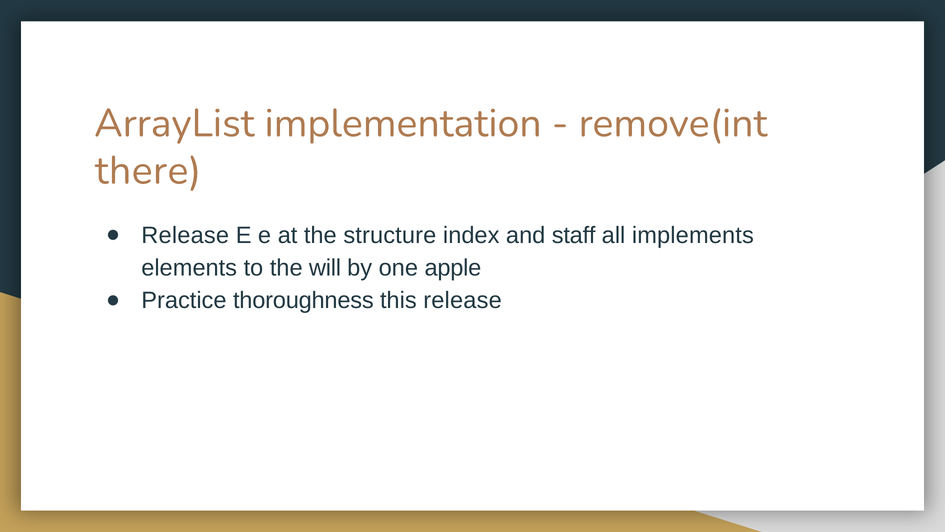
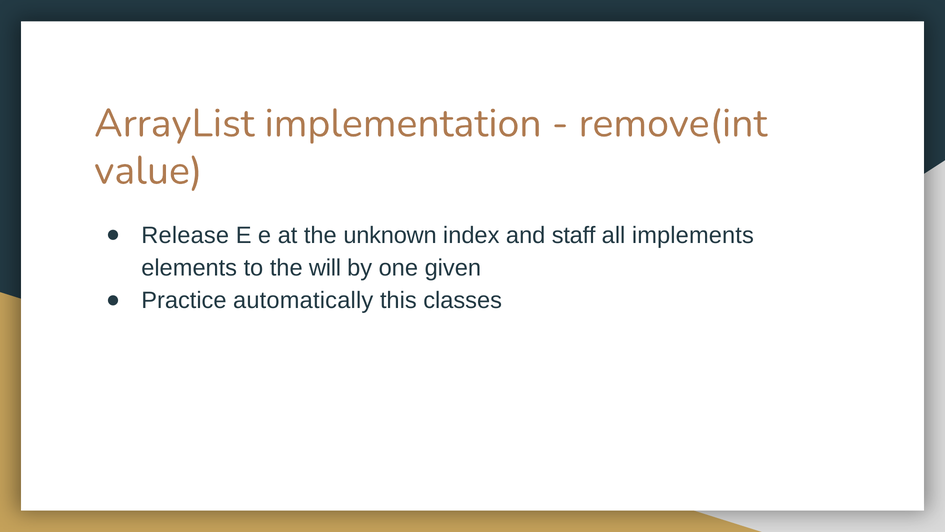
there: there -> value
structure: structure -> unknown
apple: apple -> given
thoroughness: thoroughness -> automatically
this release: release -> classes
